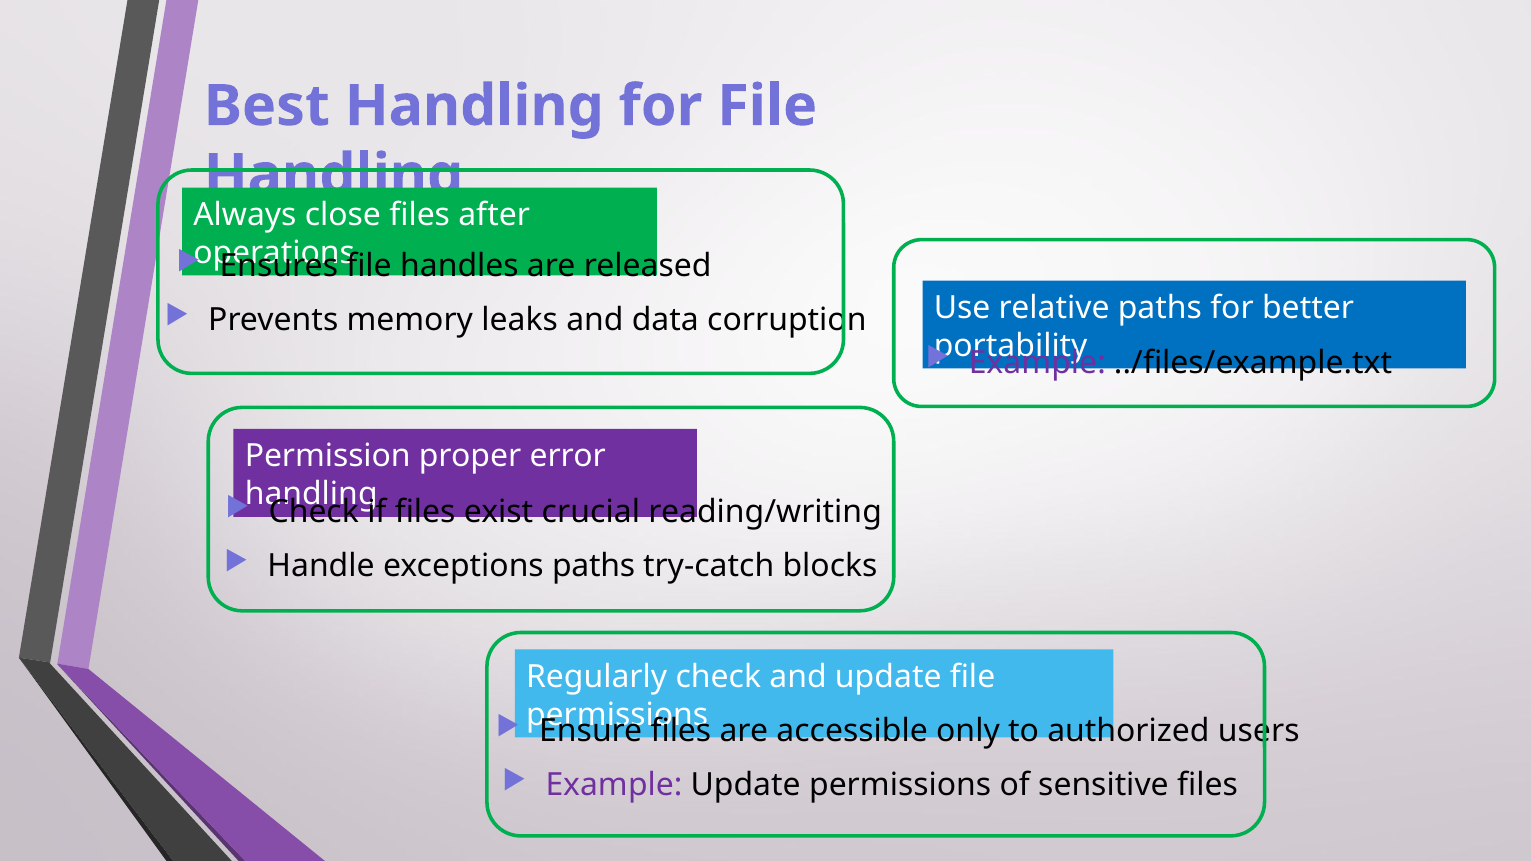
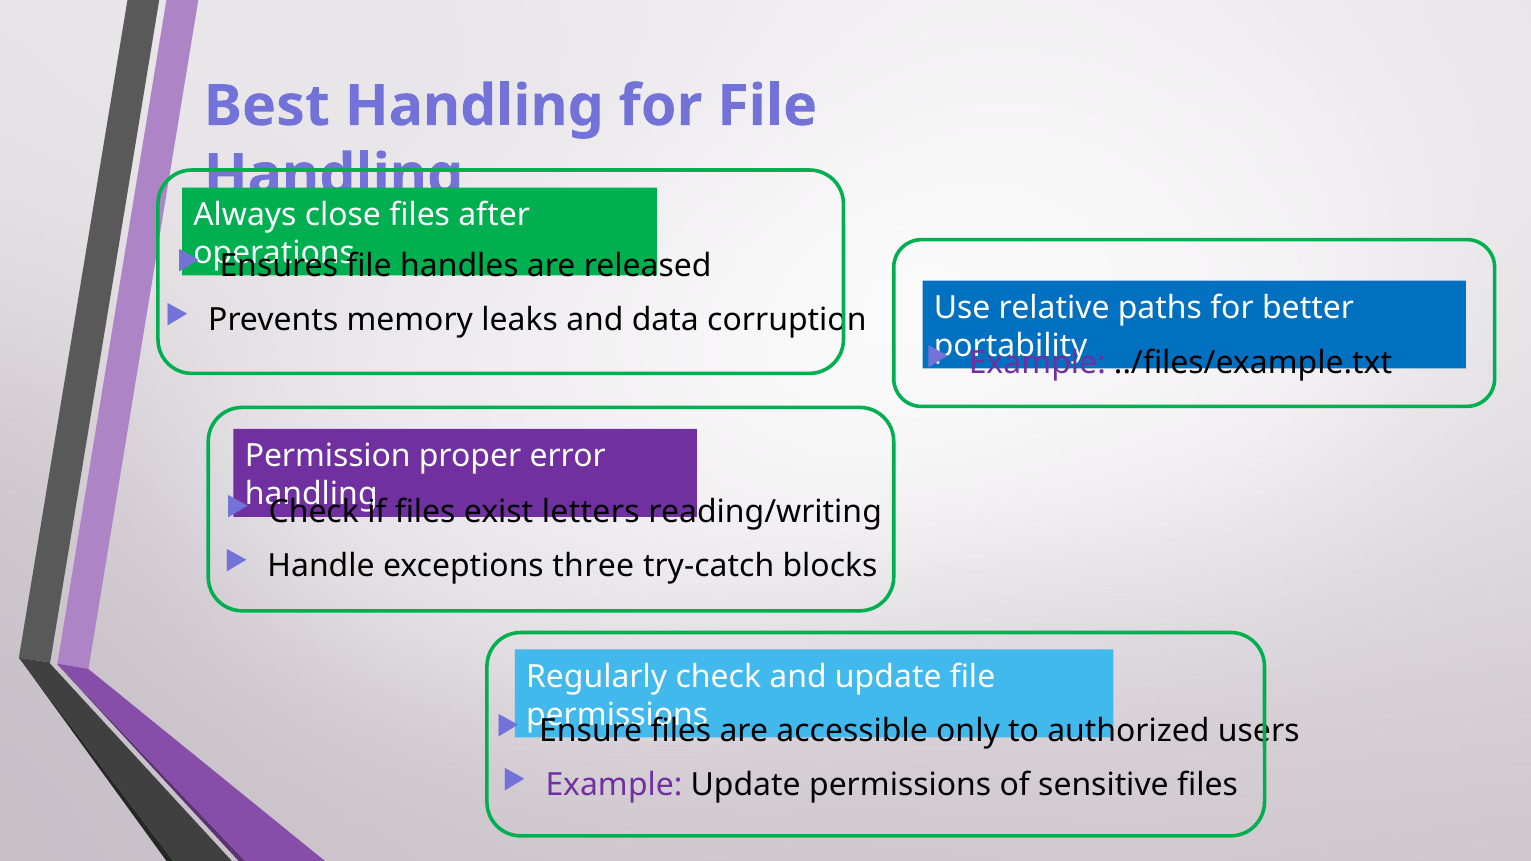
crucial: crucial -> letters
exceptions paths: paths -> three
